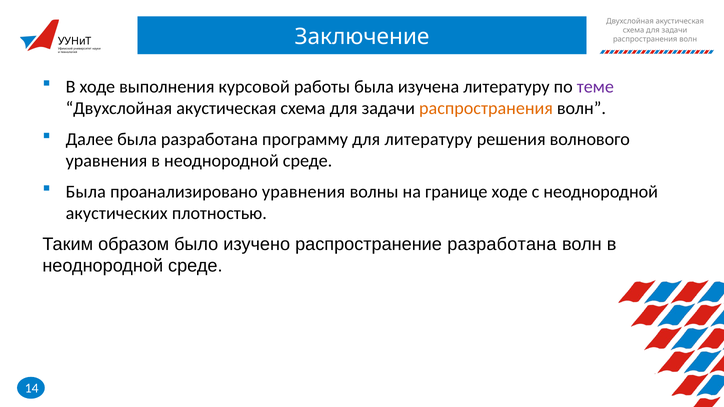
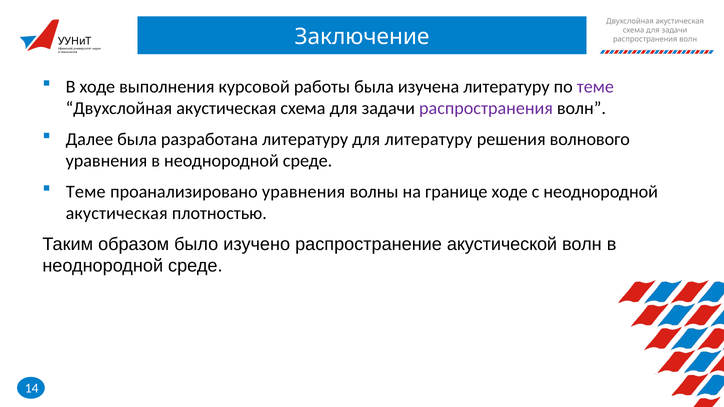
распространения at (486, 109) colour: orange -> purple
разработана программу: программу -> литературу
Была at (86, 192): Была -> Теме
акустических at (117, 214): акустических -> акустическая
распространение разработана: разработана -> акустической
